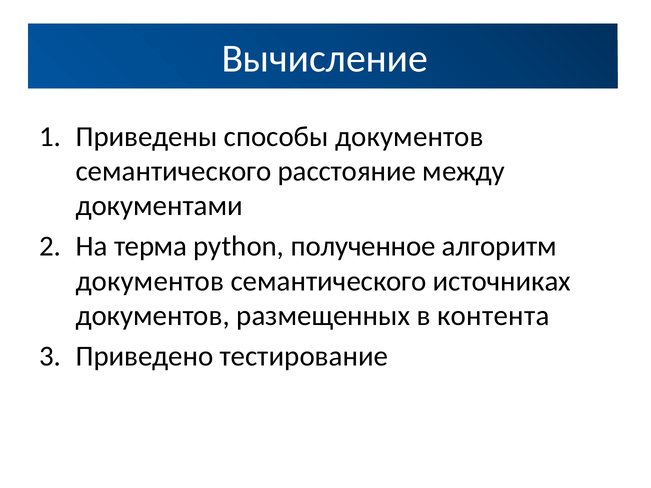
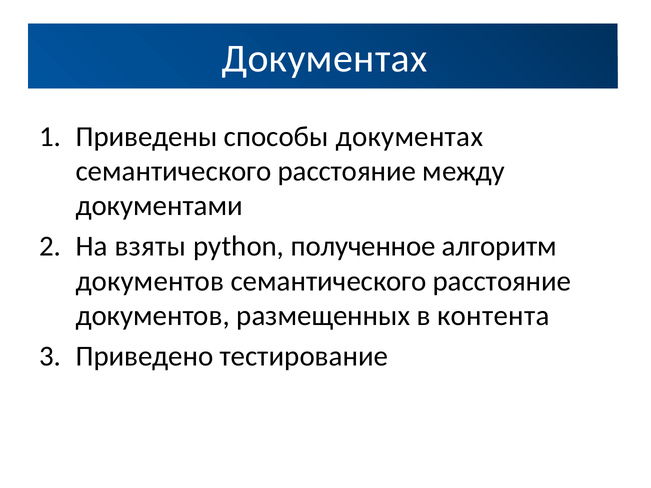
Вычисление at (325, 59): Вычисление -> Документах
способы документов: документов -> документах
терма: терма -> взяты
источниках at (502, 281): источниках -> расстояние
